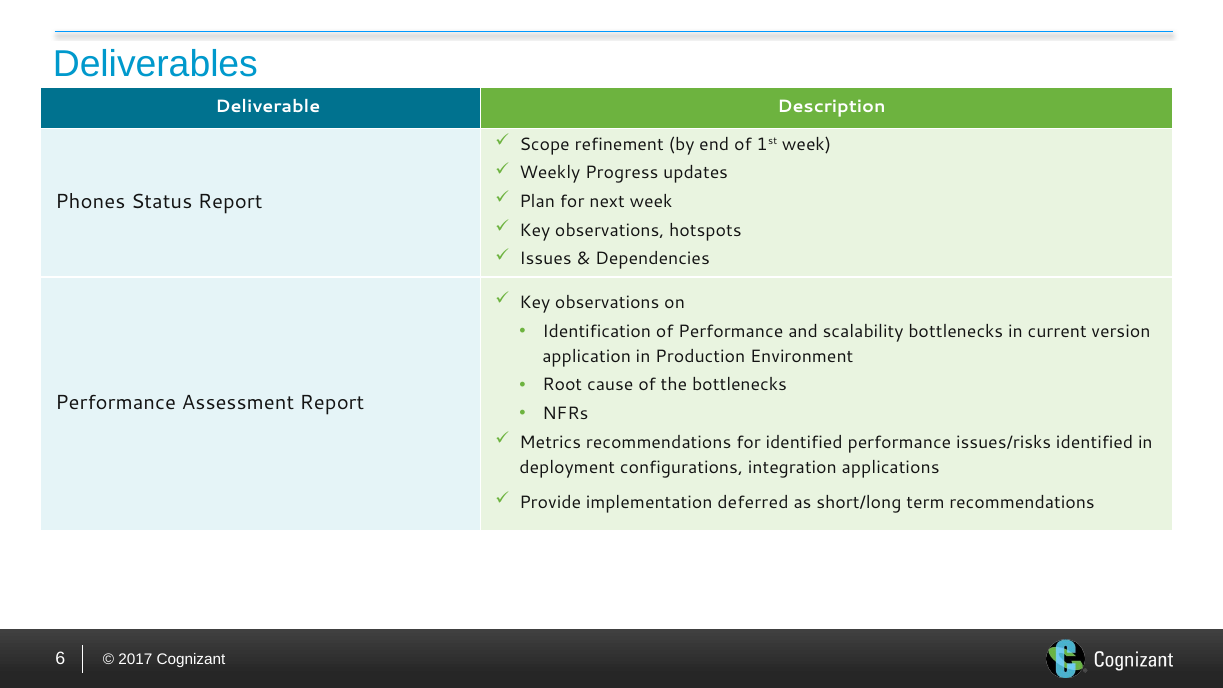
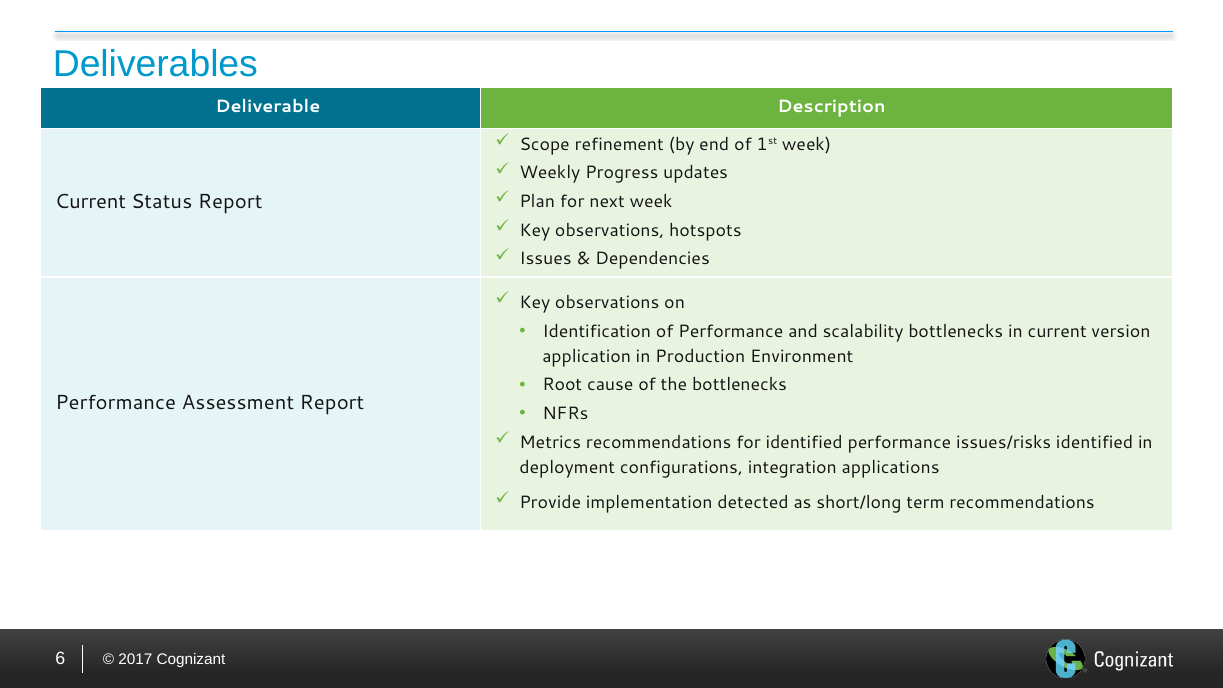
Phones at (90, 202): Phones -> Current
deferred: deferred -> detected
